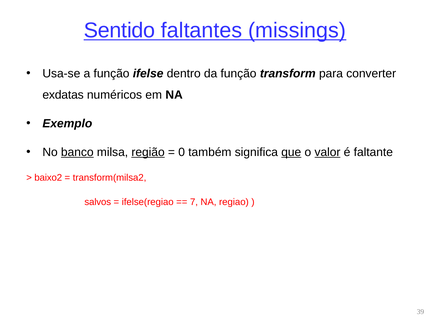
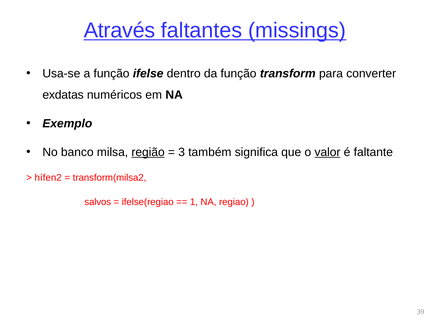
Sentido: Sentido -> Através
banco underline: present -> none
0: 0 -> 3
que underline: present -> none
baixo2: baixo2 -> hífen2
7: 7 -> 1
